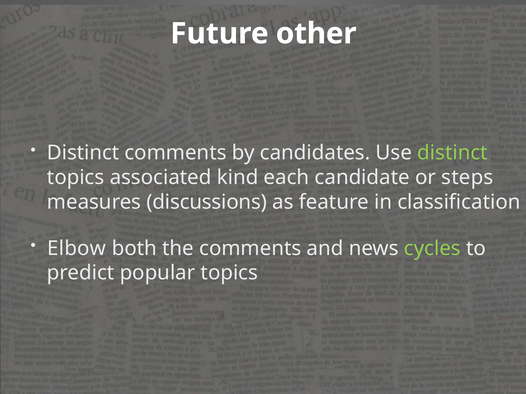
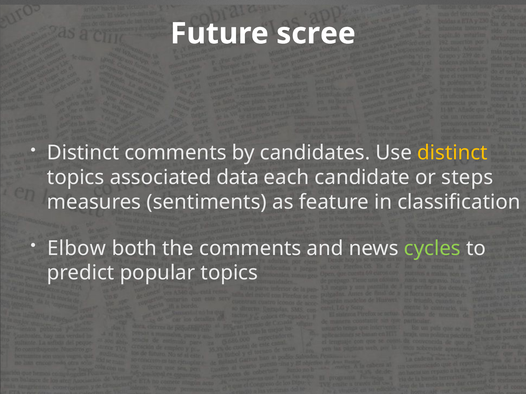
other: other -> scree
distinct at (453, 153) colour: light green -> yellow
kind: kind -> data
discussions: discussions -> sentiments
